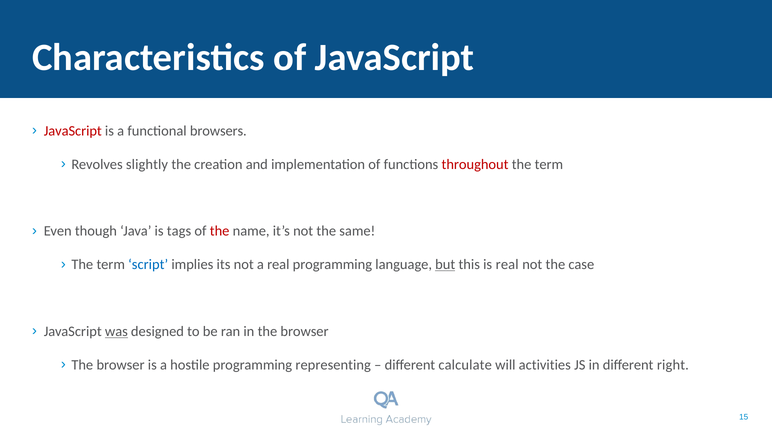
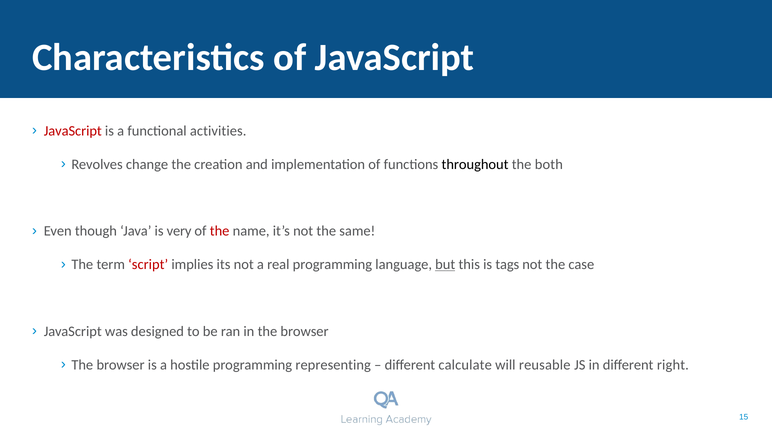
browsers: browsers -> activities
slightly: slightly -> change
throughout colour: red -> black
term at (549, 164): term -> both
tags: tags -> very
script colour: blue -> red
is real: real -> tags
was underline: present -> none
activities: activities -> reusable
